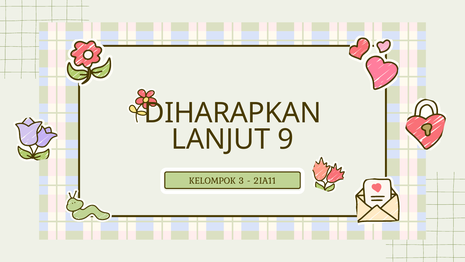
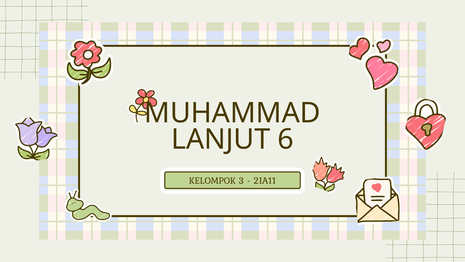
DIHARAPKAN: DIHARAPKAN -> MUHAMMAD
9: 9 -> 6
